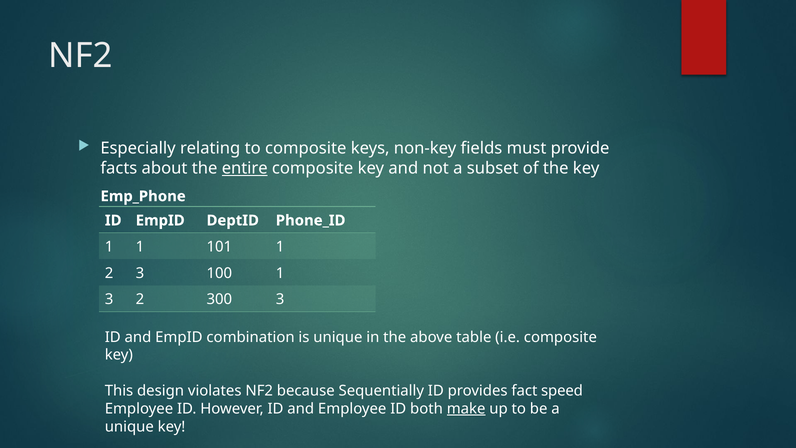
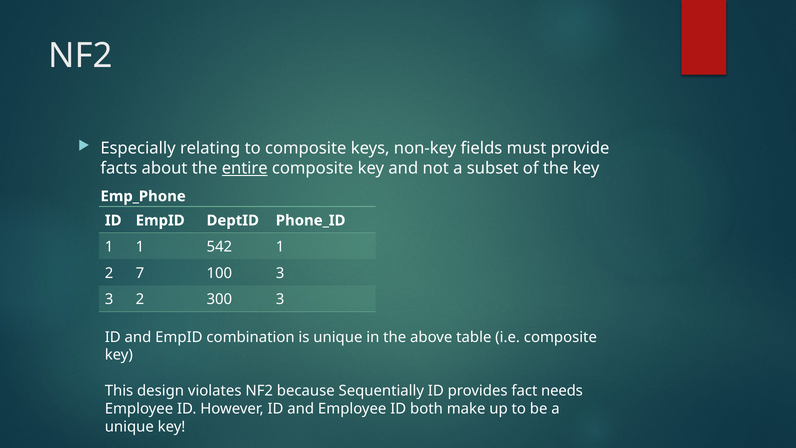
101: 101 -> 542
2 3: 3 -> 7
100 1: 1 -> 3
speed: speed -> needs
make underline: present -> none
